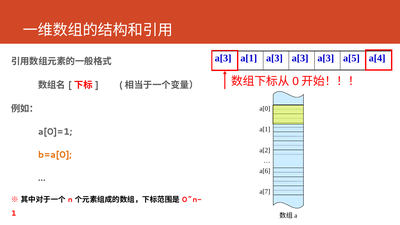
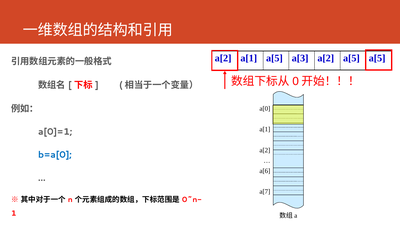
a[3 at (223, 58): a[3 -> a[2
a[1 a[3: a[3 -> a[5
a[3 at (326, 58): a[3 -> a[2
a[5 a[4: a[4 -> a[5
b=a[0 colour: orange -> blue
